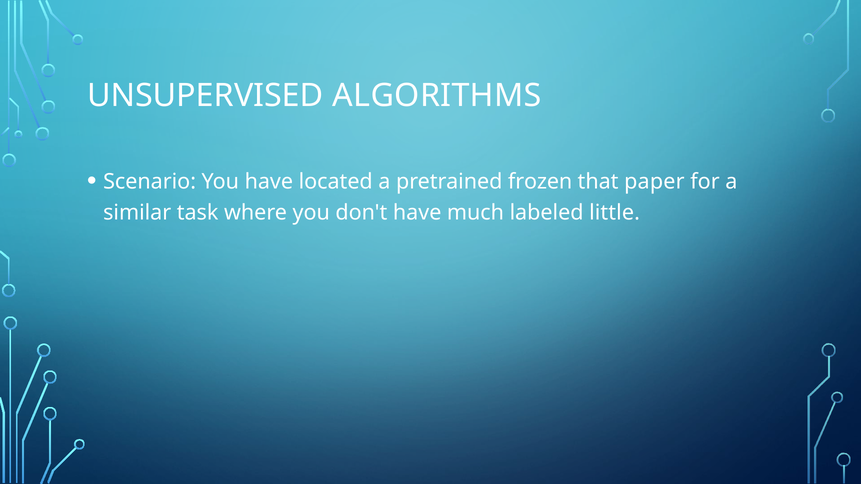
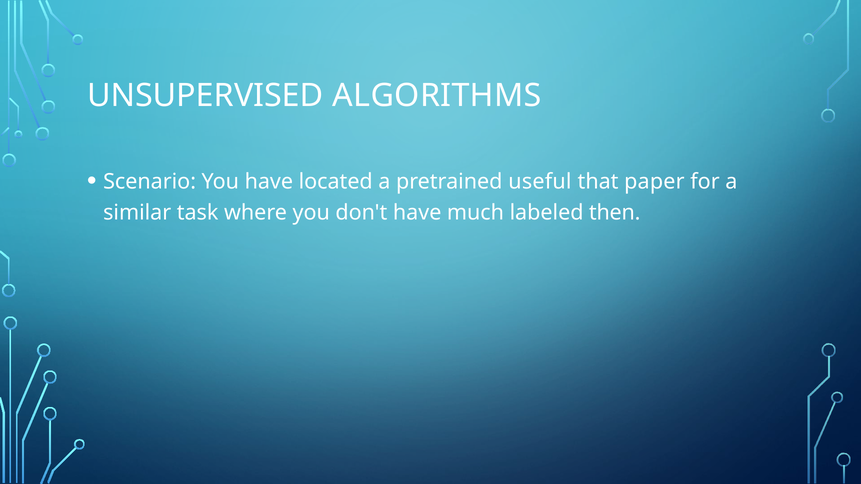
frozen: frozen -> useful
little: little -> then
